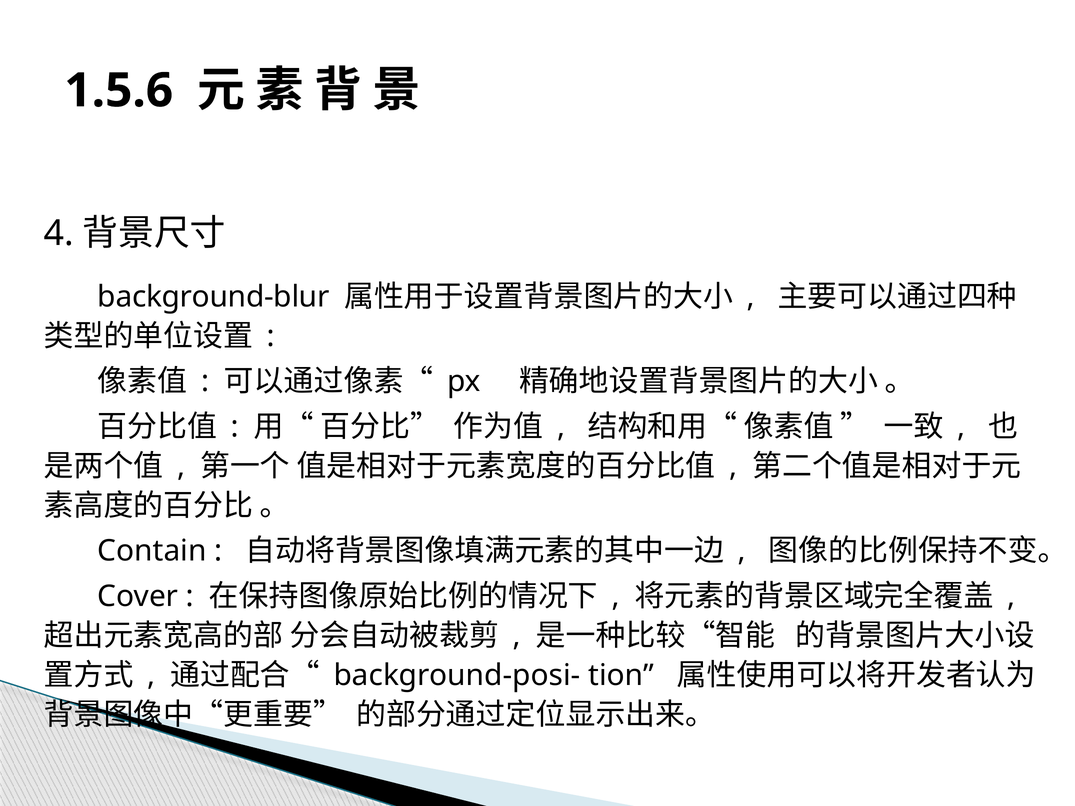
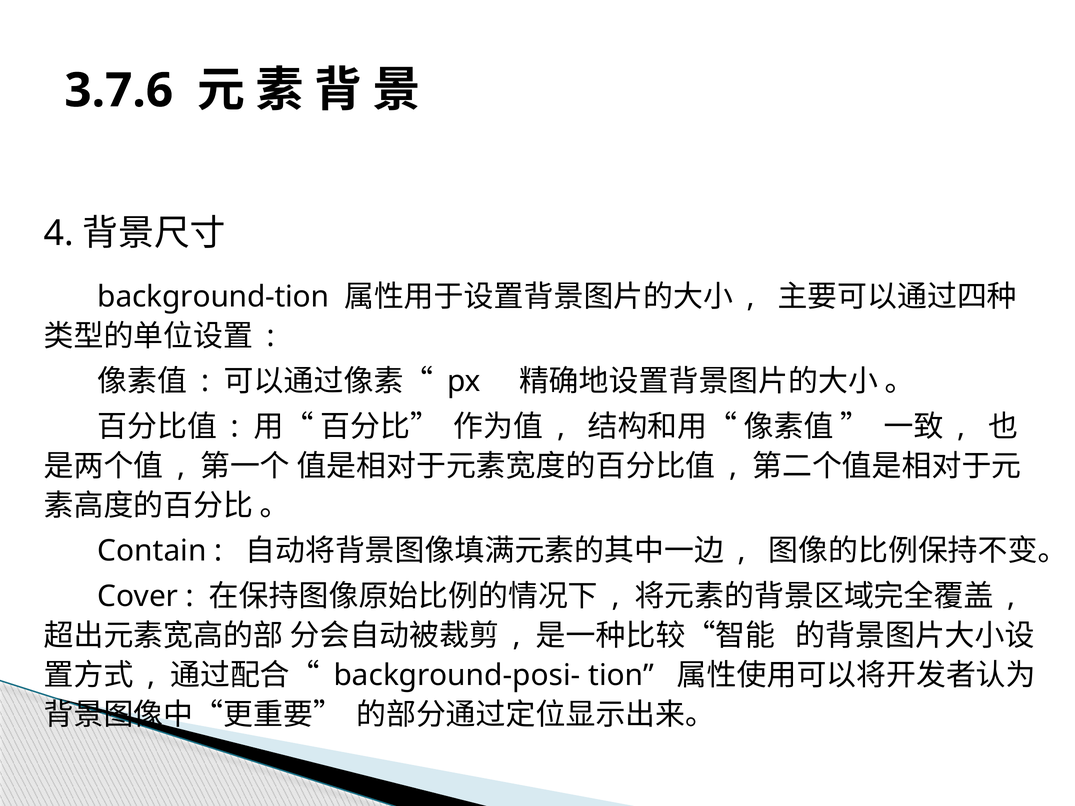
1.5.6: 1.5.6 -> 3.7.6
background-blur: background-blur -> background-tion
